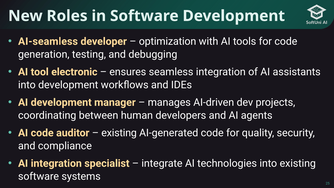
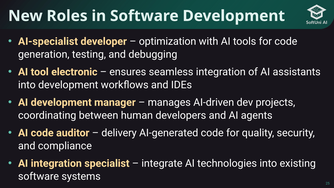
AI-seamless: AI-seamless -> AI-specialist
existing at (119, 133): existing -> delivery
